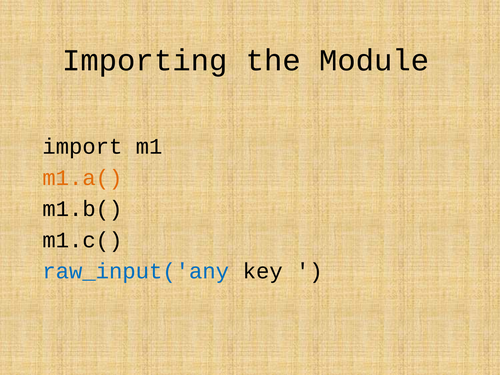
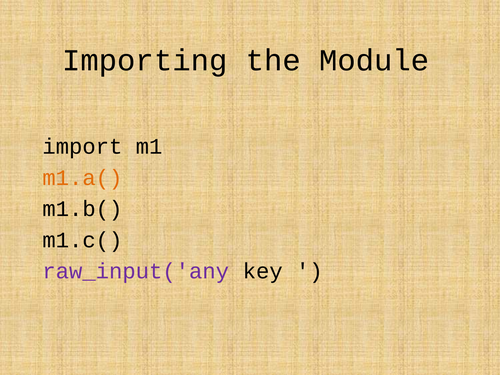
raw_input('any colour: blue -> purple
